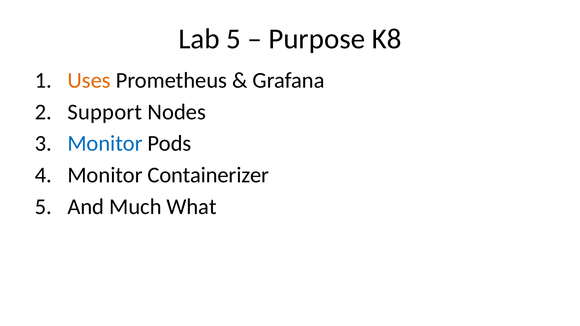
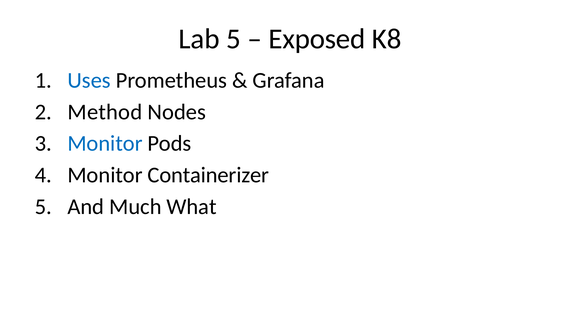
Purpose: Purpose -> Exposed
Uses colour: orange -> blue
Support: Support -> Method
